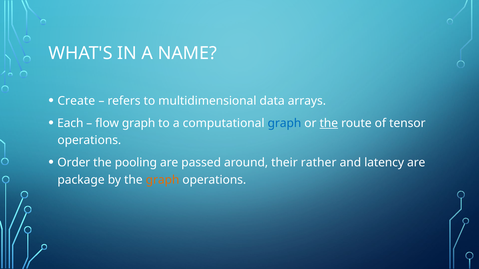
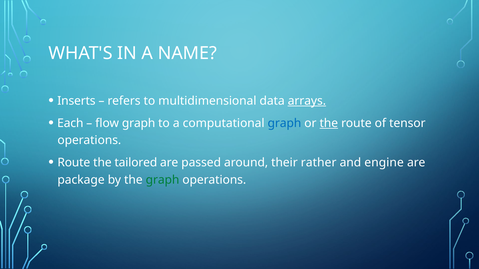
Create: Create -> Inserts
arrays underline: none -> present
Order at (74, 163): Order -> Route
pooling: pooling -> tailored
latency: latency -> engine
graph at (163, 180) colour: orange -> green
